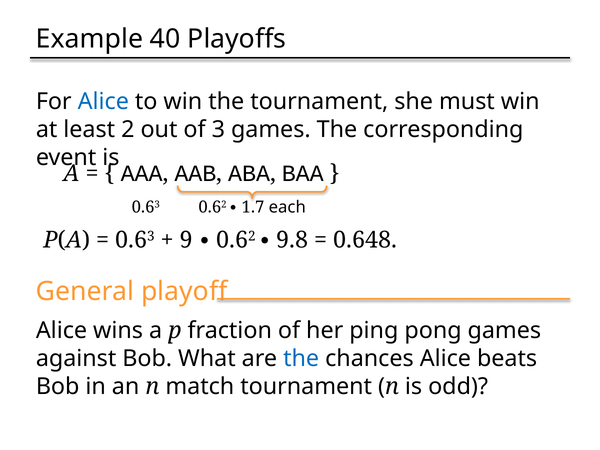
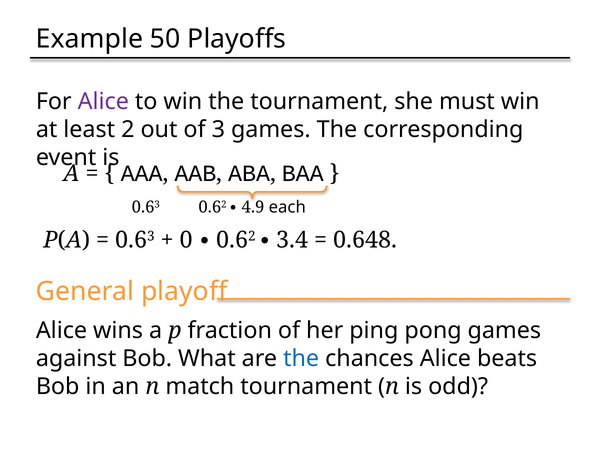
40: 40 -> 50
Alice at (103, 102) colour: blue -> purple
1.7: 1.7 -> 4.9
9: 9 -> 0
9.8: 9.8 -> 3.4
